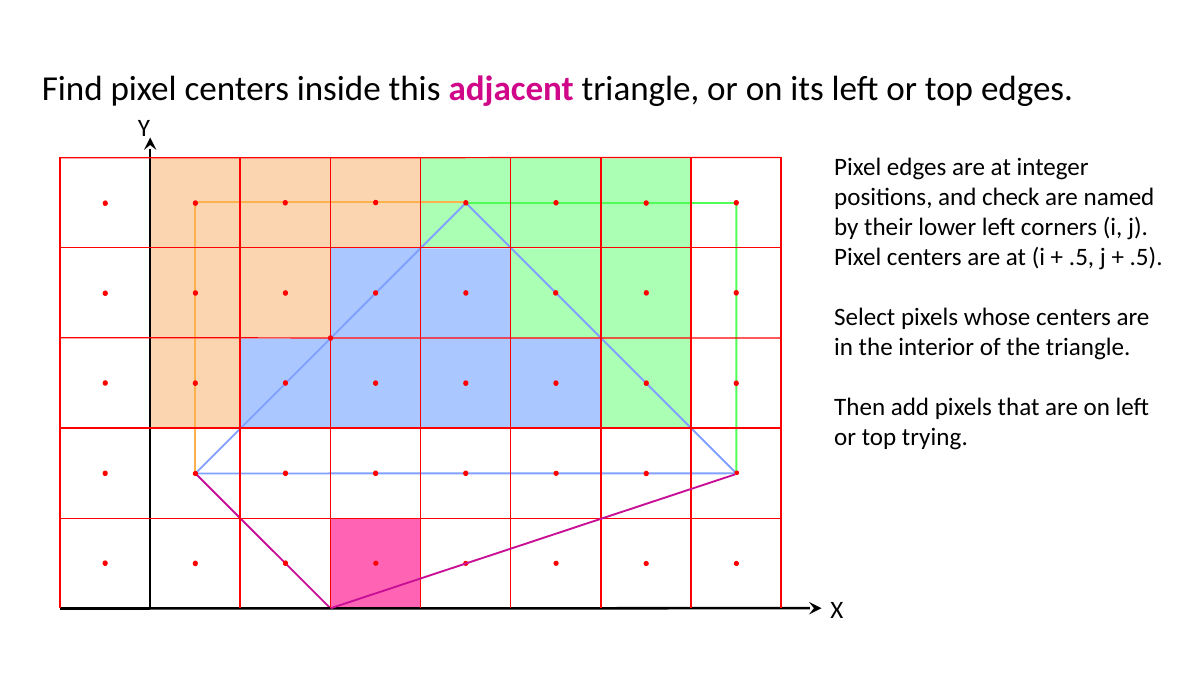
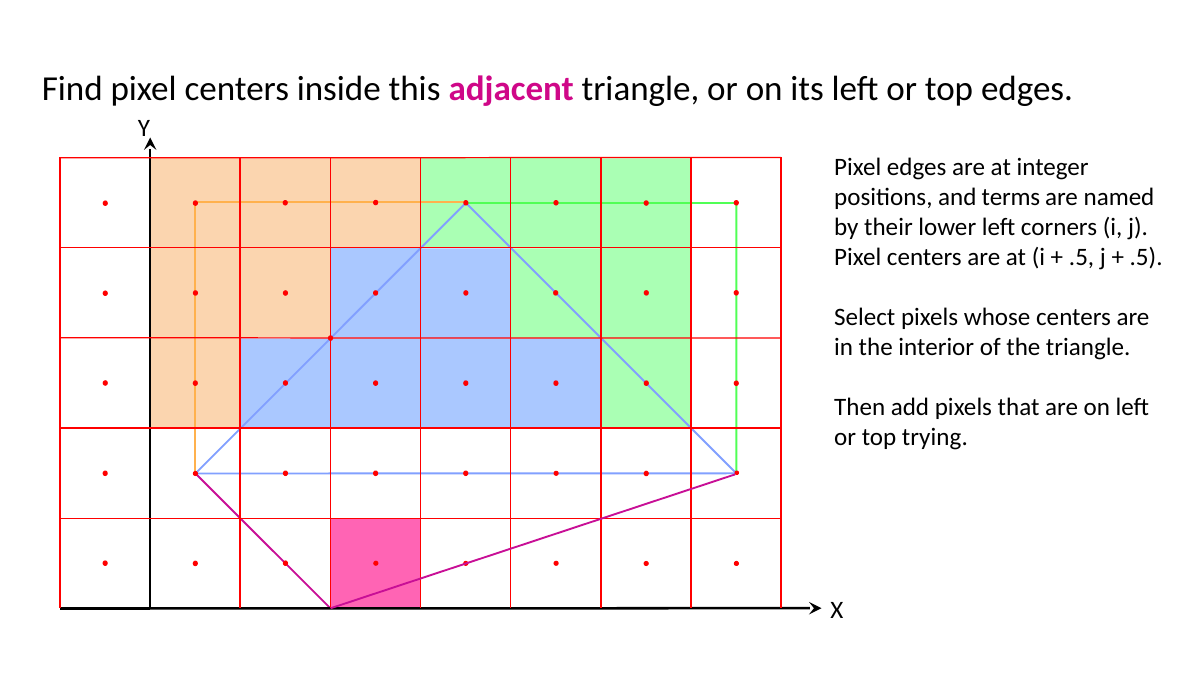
check: check -> terms
